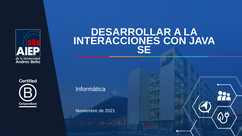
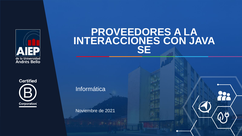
DESARROLLAR: DESARROLLAR -> PROVEEDORES
